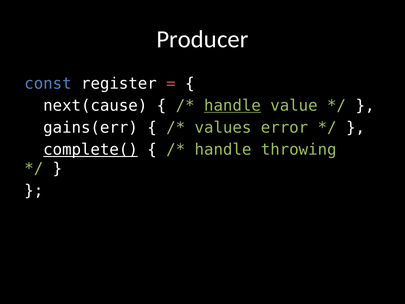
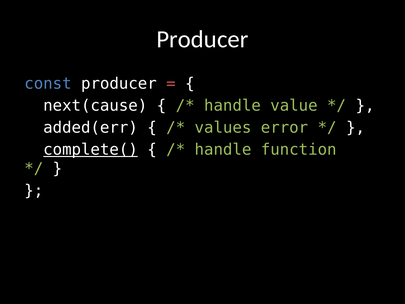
const register: register -> producer
handle at (232, 105) underline: present -> none
gains(err: gains(err -> added(err
throwing: throwing -> function
